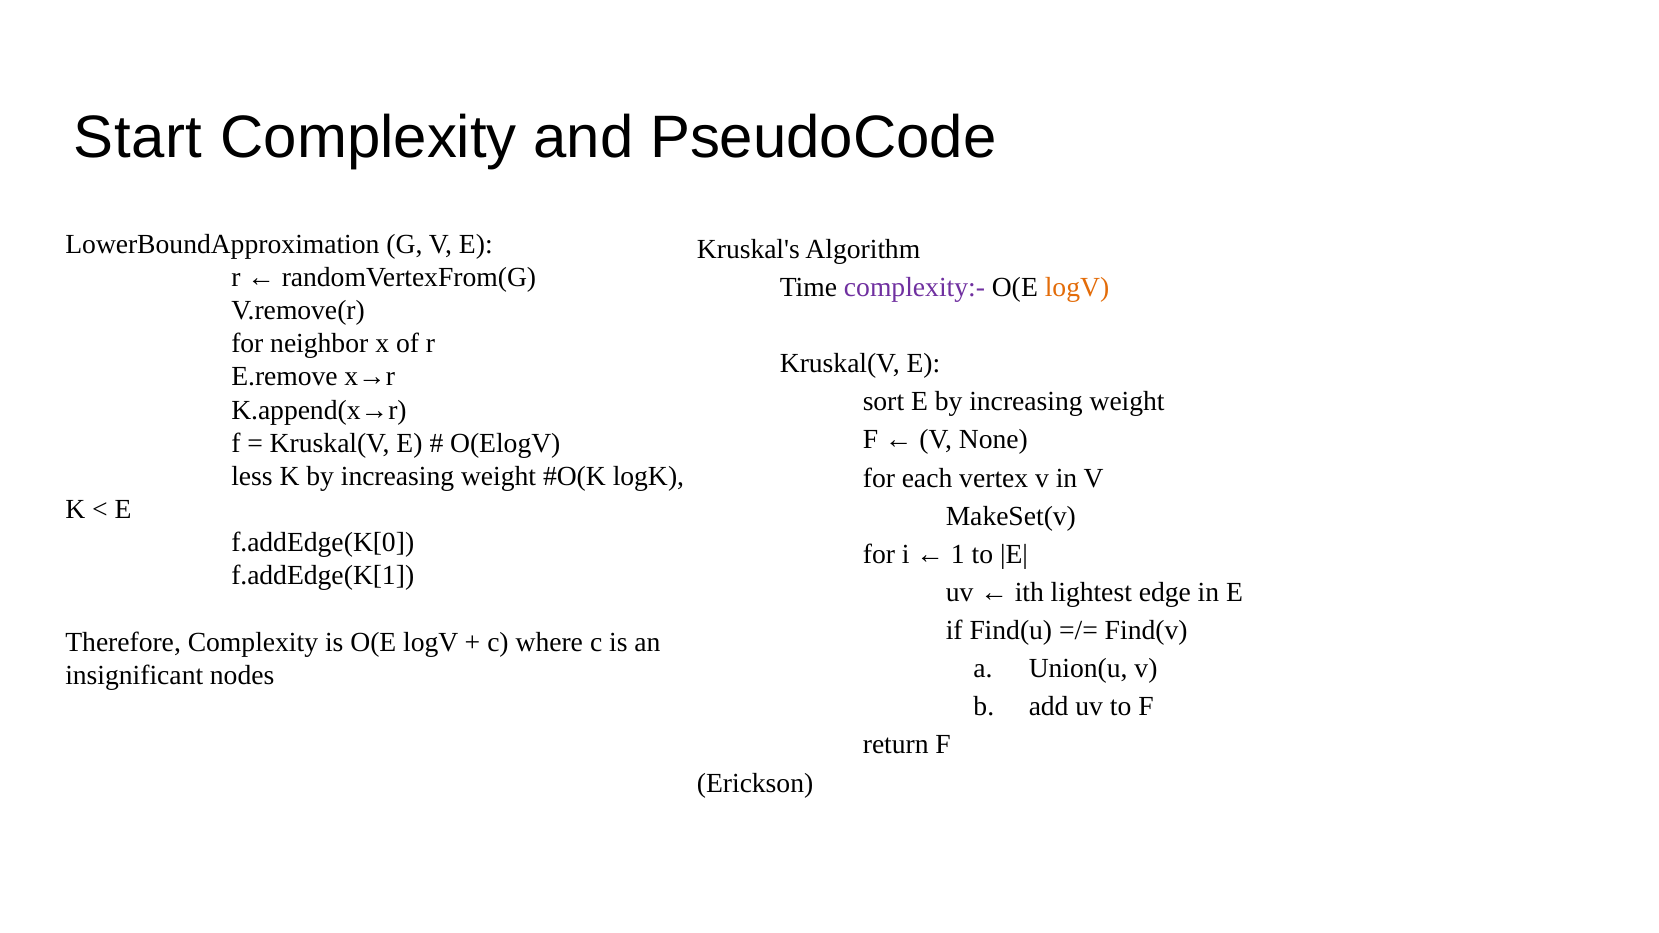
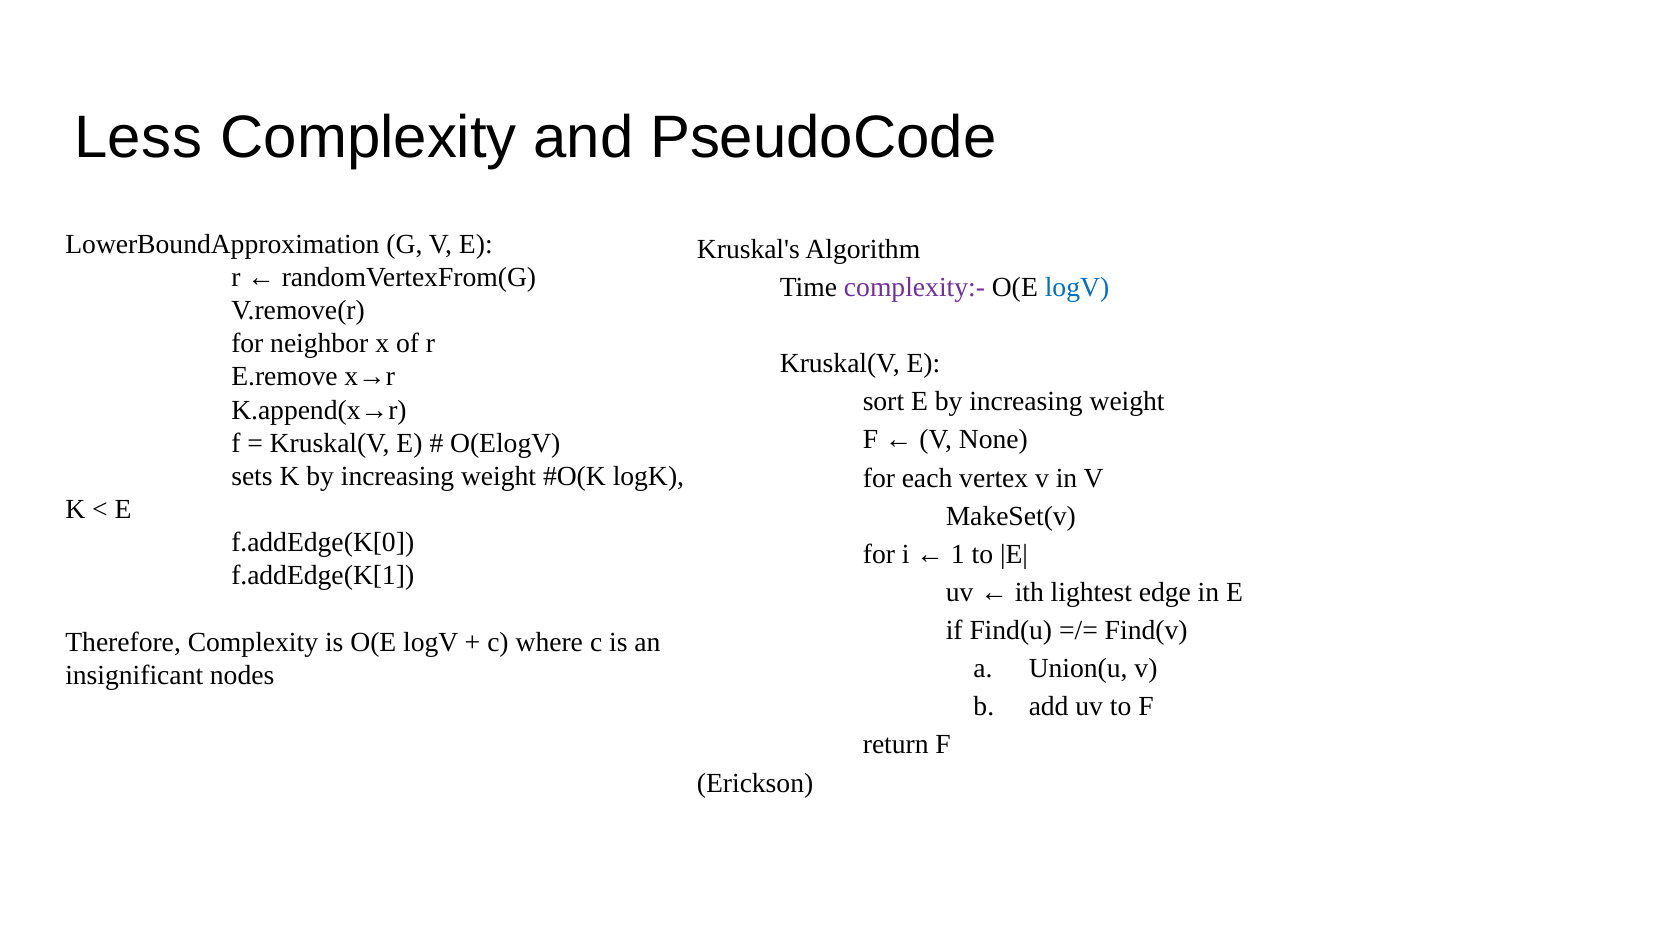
Start: Start -> Less
logV at (1077, 287) colour: orange -> blue
less: less -> sets
